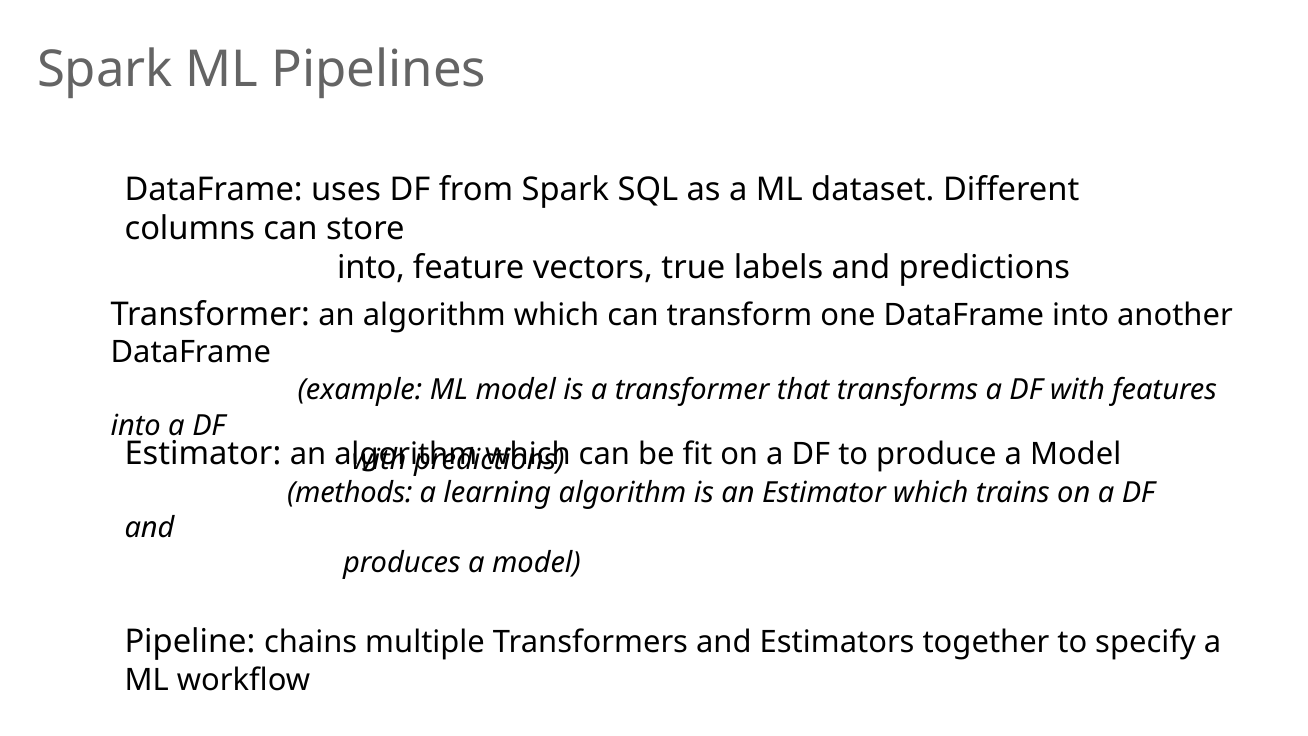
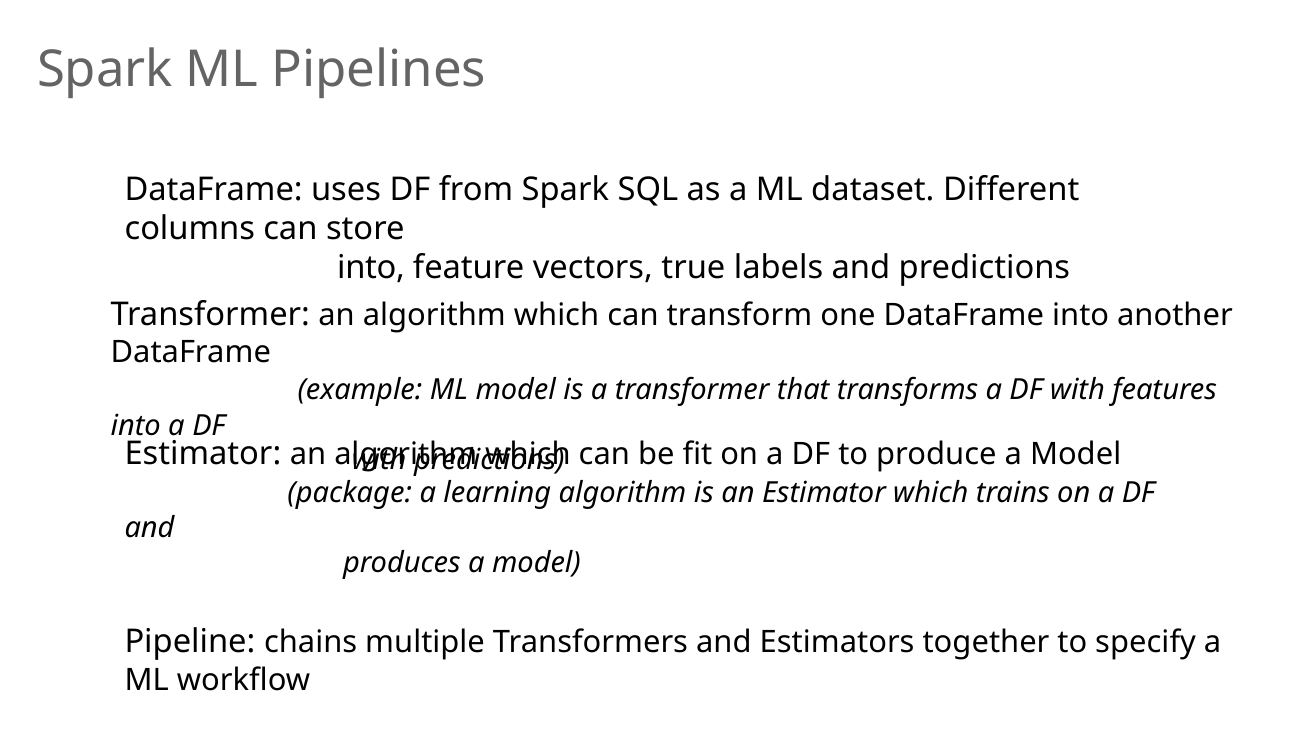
methods: methods -> package
